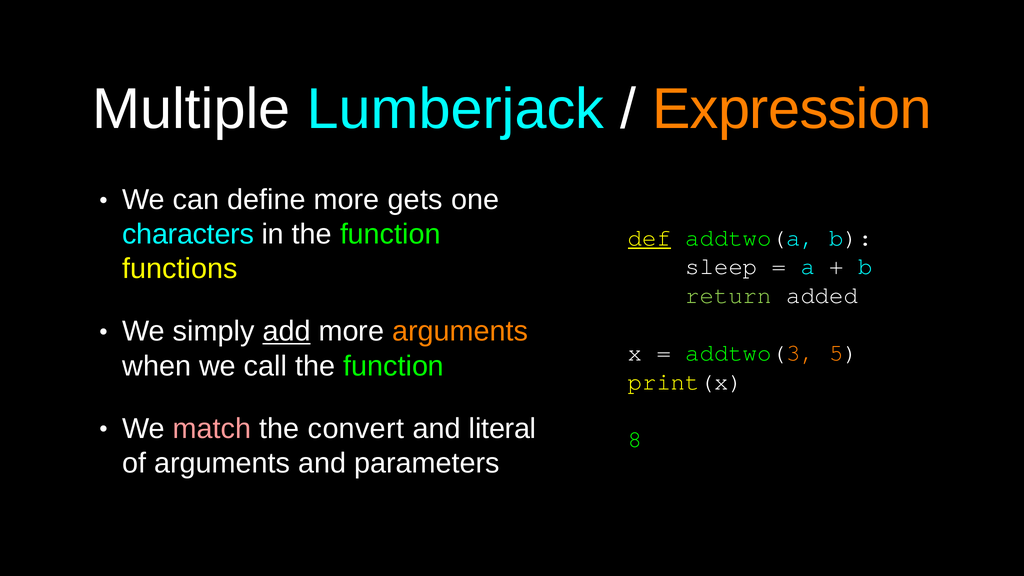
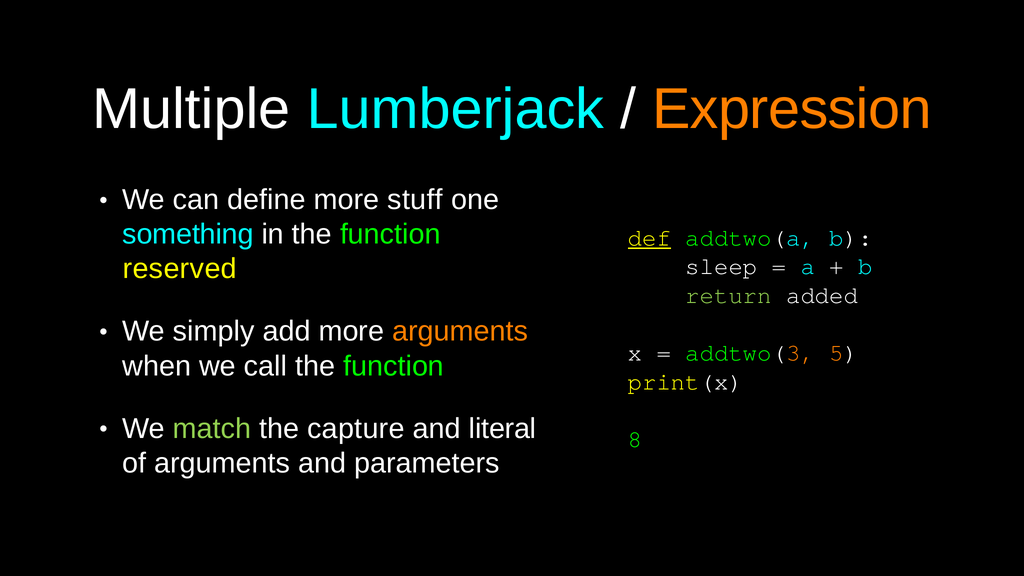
gets: gets -> stuff
characters: characters -> something
functions: functions -> reserved
add underline: present -> none
match colour: pink -> light green
convert: convert -> capture
